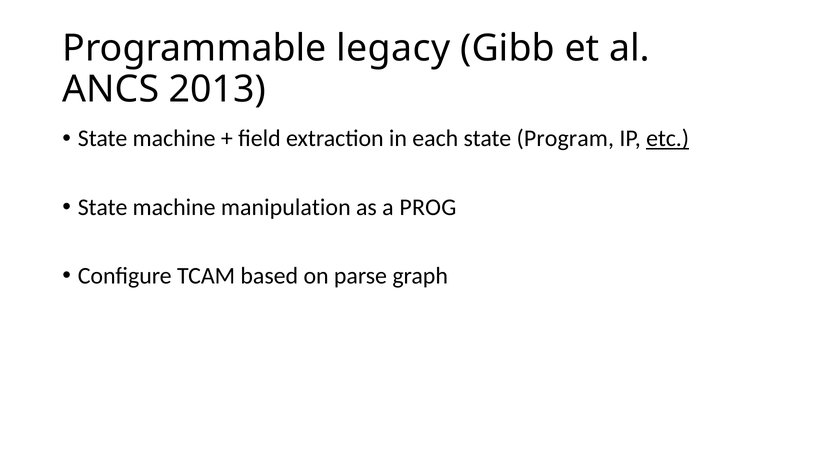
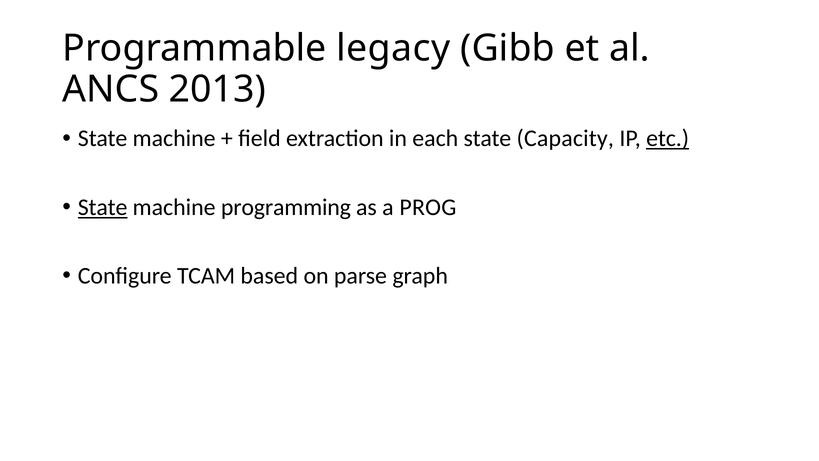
Program: Program -> Capacity
State at (103, 207) underline: none -> present
manipulation: manipulation -> programming
